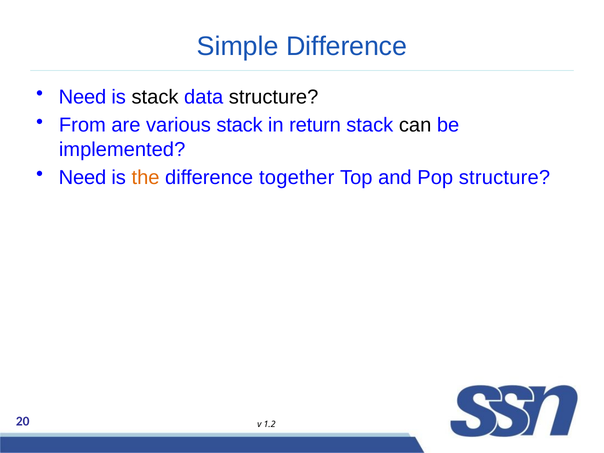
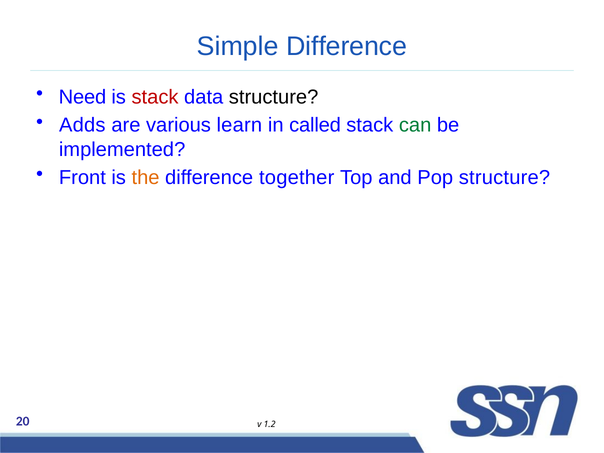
stack at (155, 97) colour: black -> red
From: From -> Adds
various stack: stack -> learn
return: return -> called
can colour: black -> green
Need at (82, 178): Need -> Front
